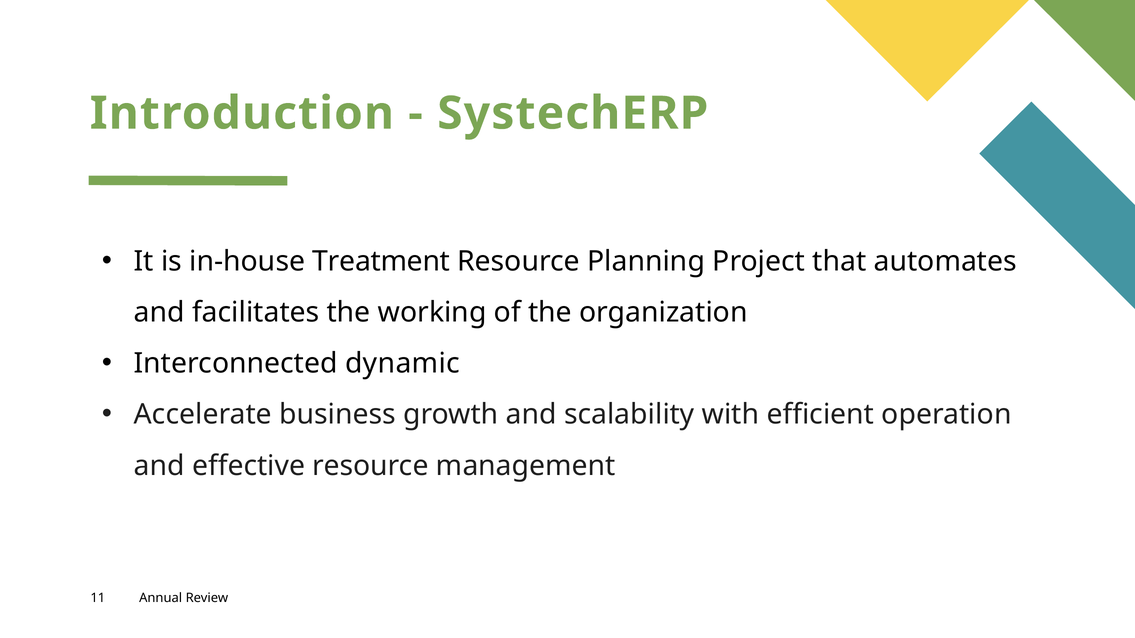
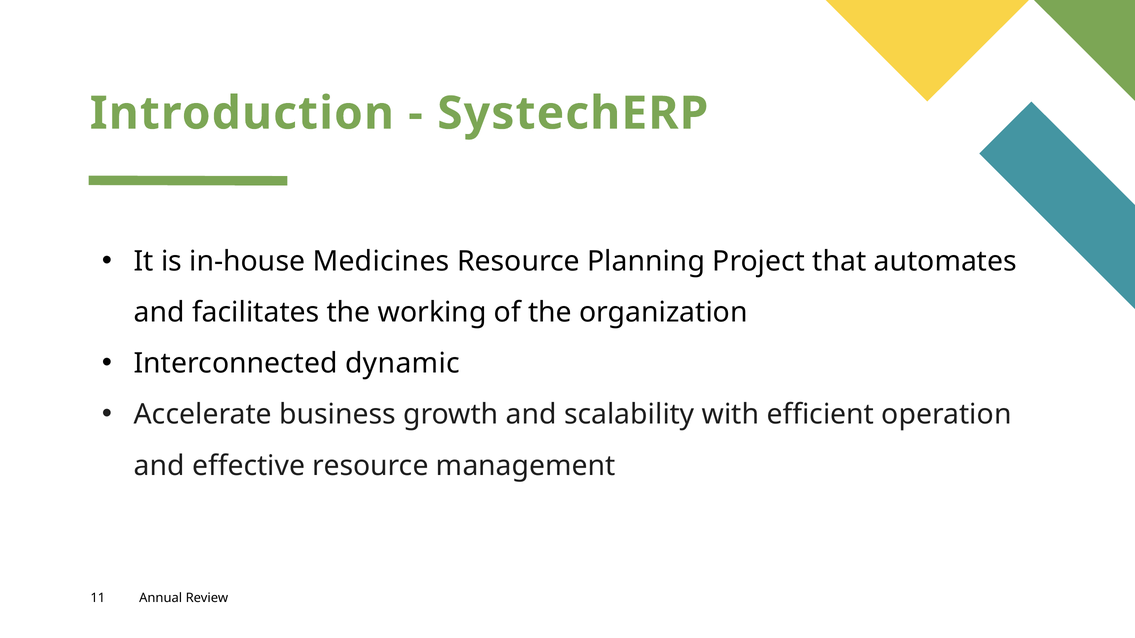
Treatment: Treatment -> Medicines
